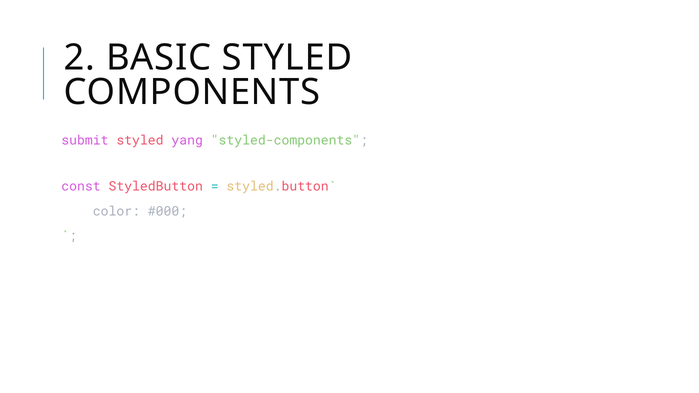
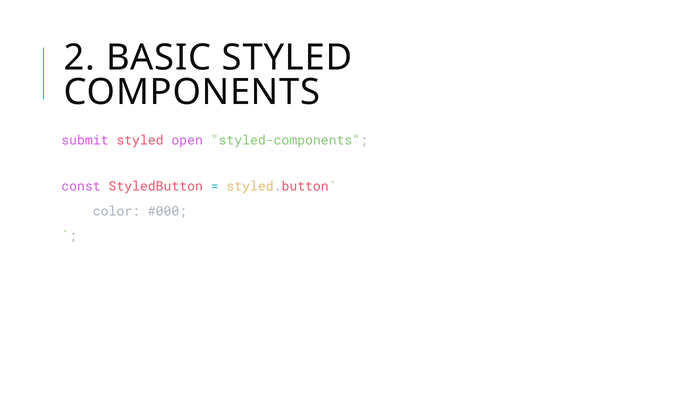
yang: yang -> open
